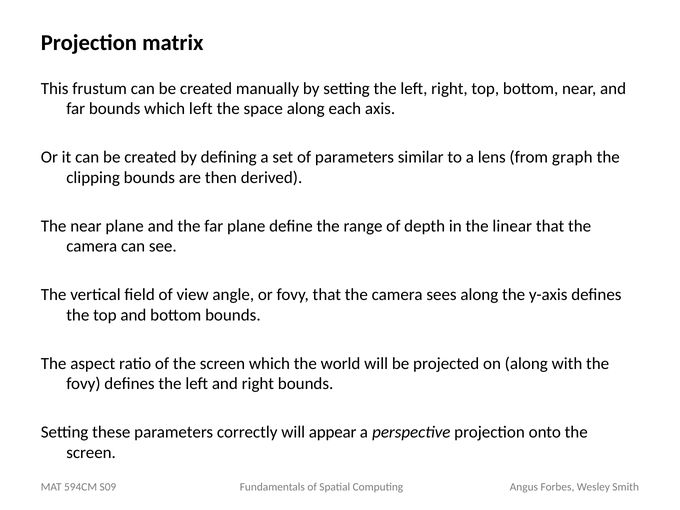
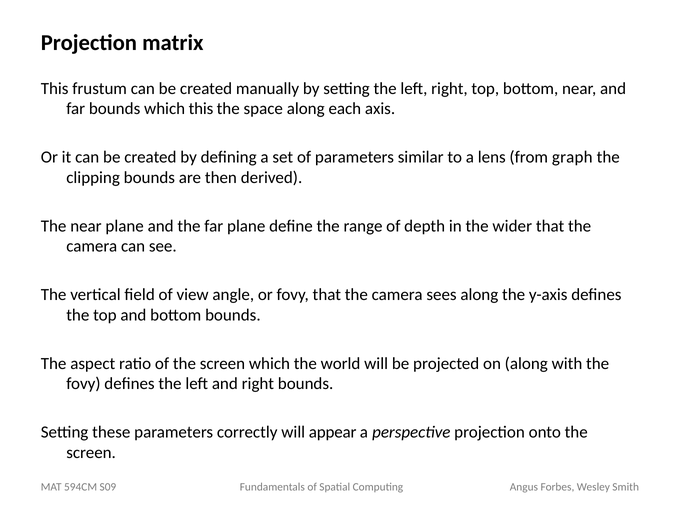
which left: left -> this
linear: linear -> wider
